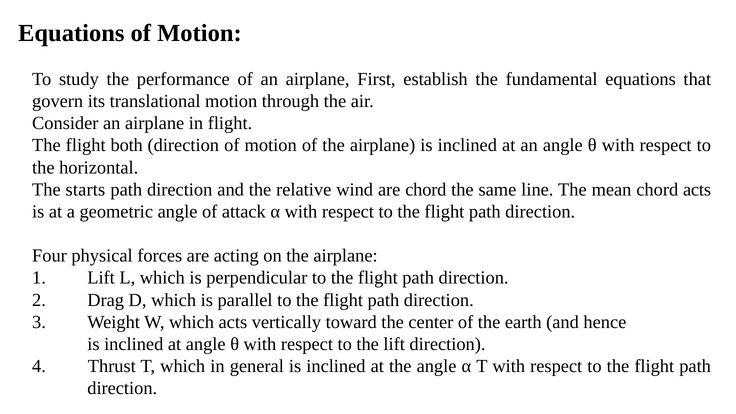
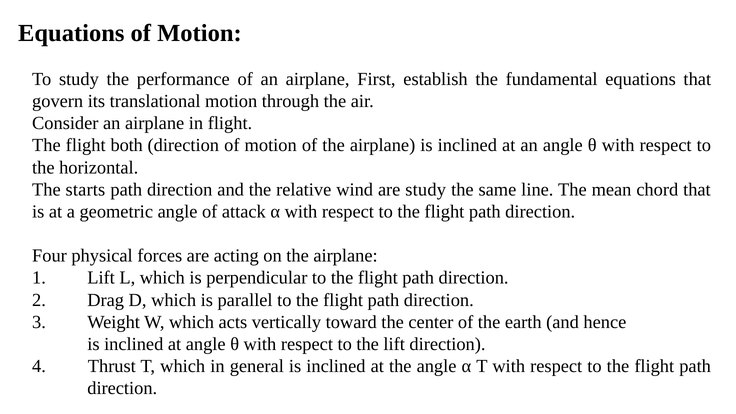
are chord: chord -> study
chord acts: acts -> that
